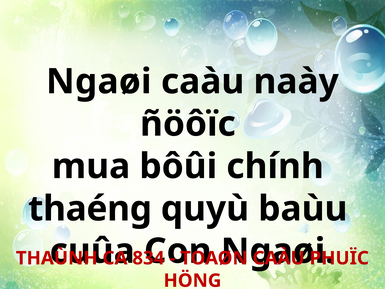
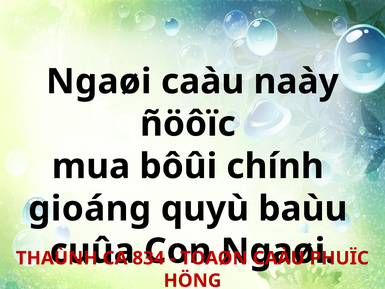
thaéng: thaéng -> gioáng
